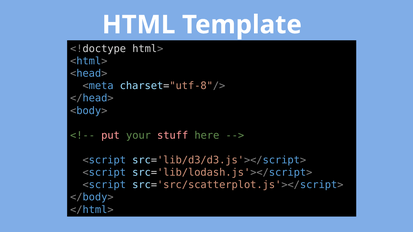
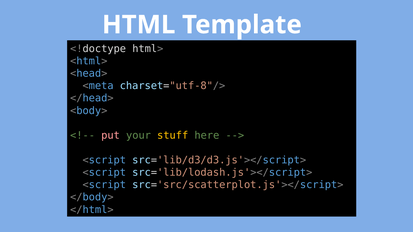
stuff colour: pink -> yellow
